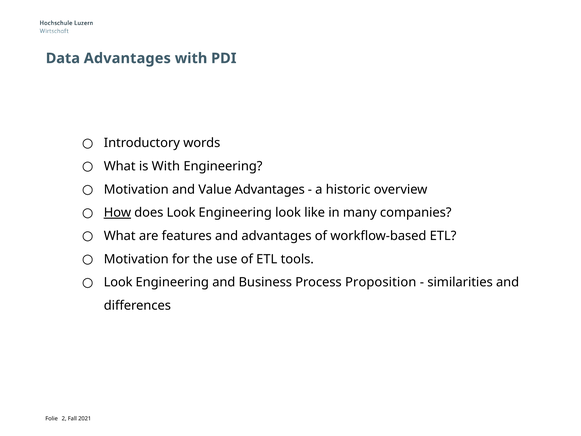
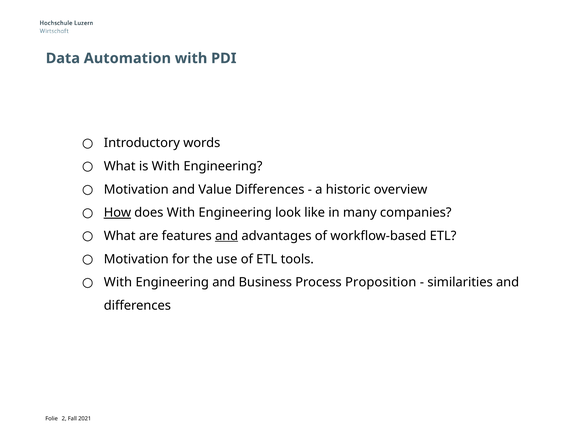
Data Advantages: Advantages -> Automation
Value Advantages: Advantages -> Differences
does Look: Look -> With
and at (227, 236) underline: none -> present
Look at (118, 282): Look -> With
